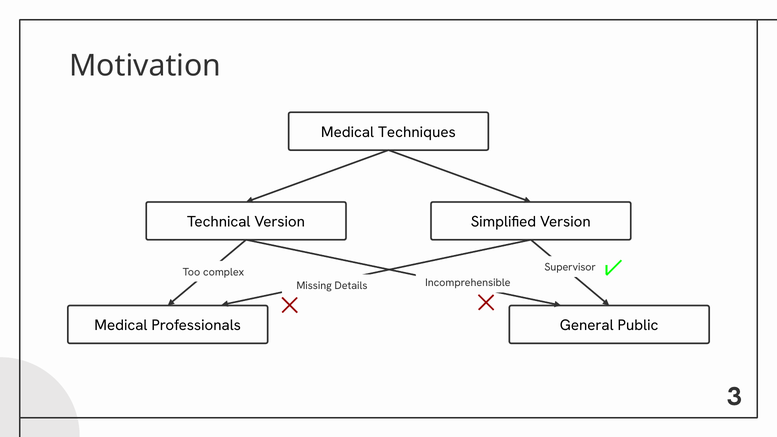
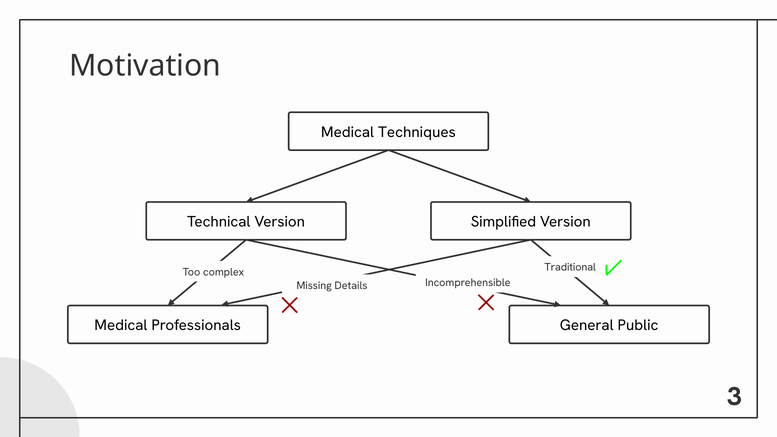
Supervisor: Supervisor -> Traditional
